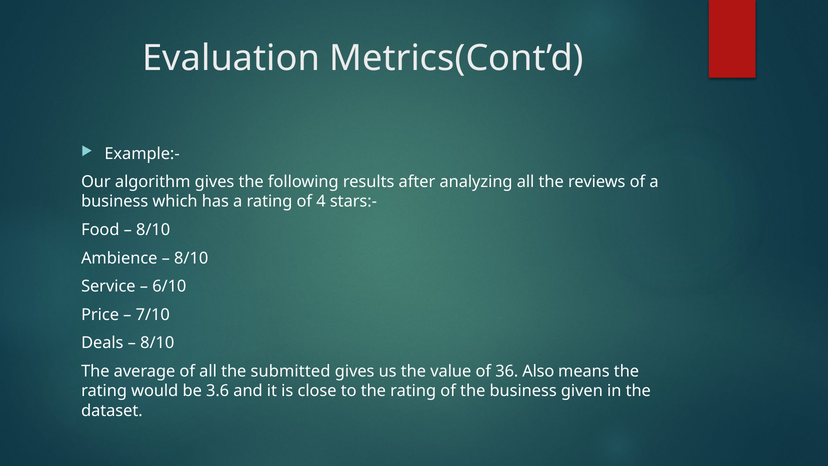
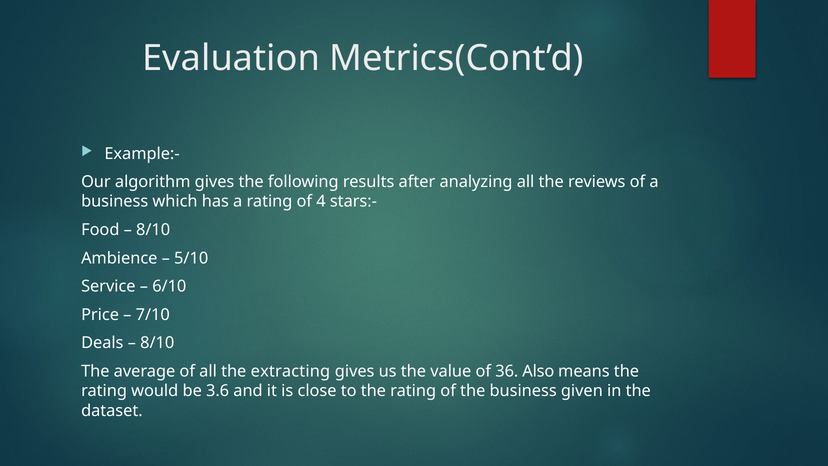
8/10 at (191, 258): 8/10 -> 5/10
submitted: submitted -> extracting
